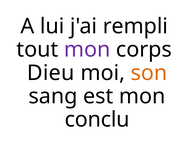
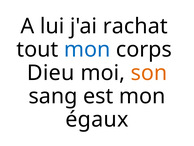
rempli: rempli -> rachat
mon at (87, 49) colour: purple -> blue
conclu: conclu -> égaux
